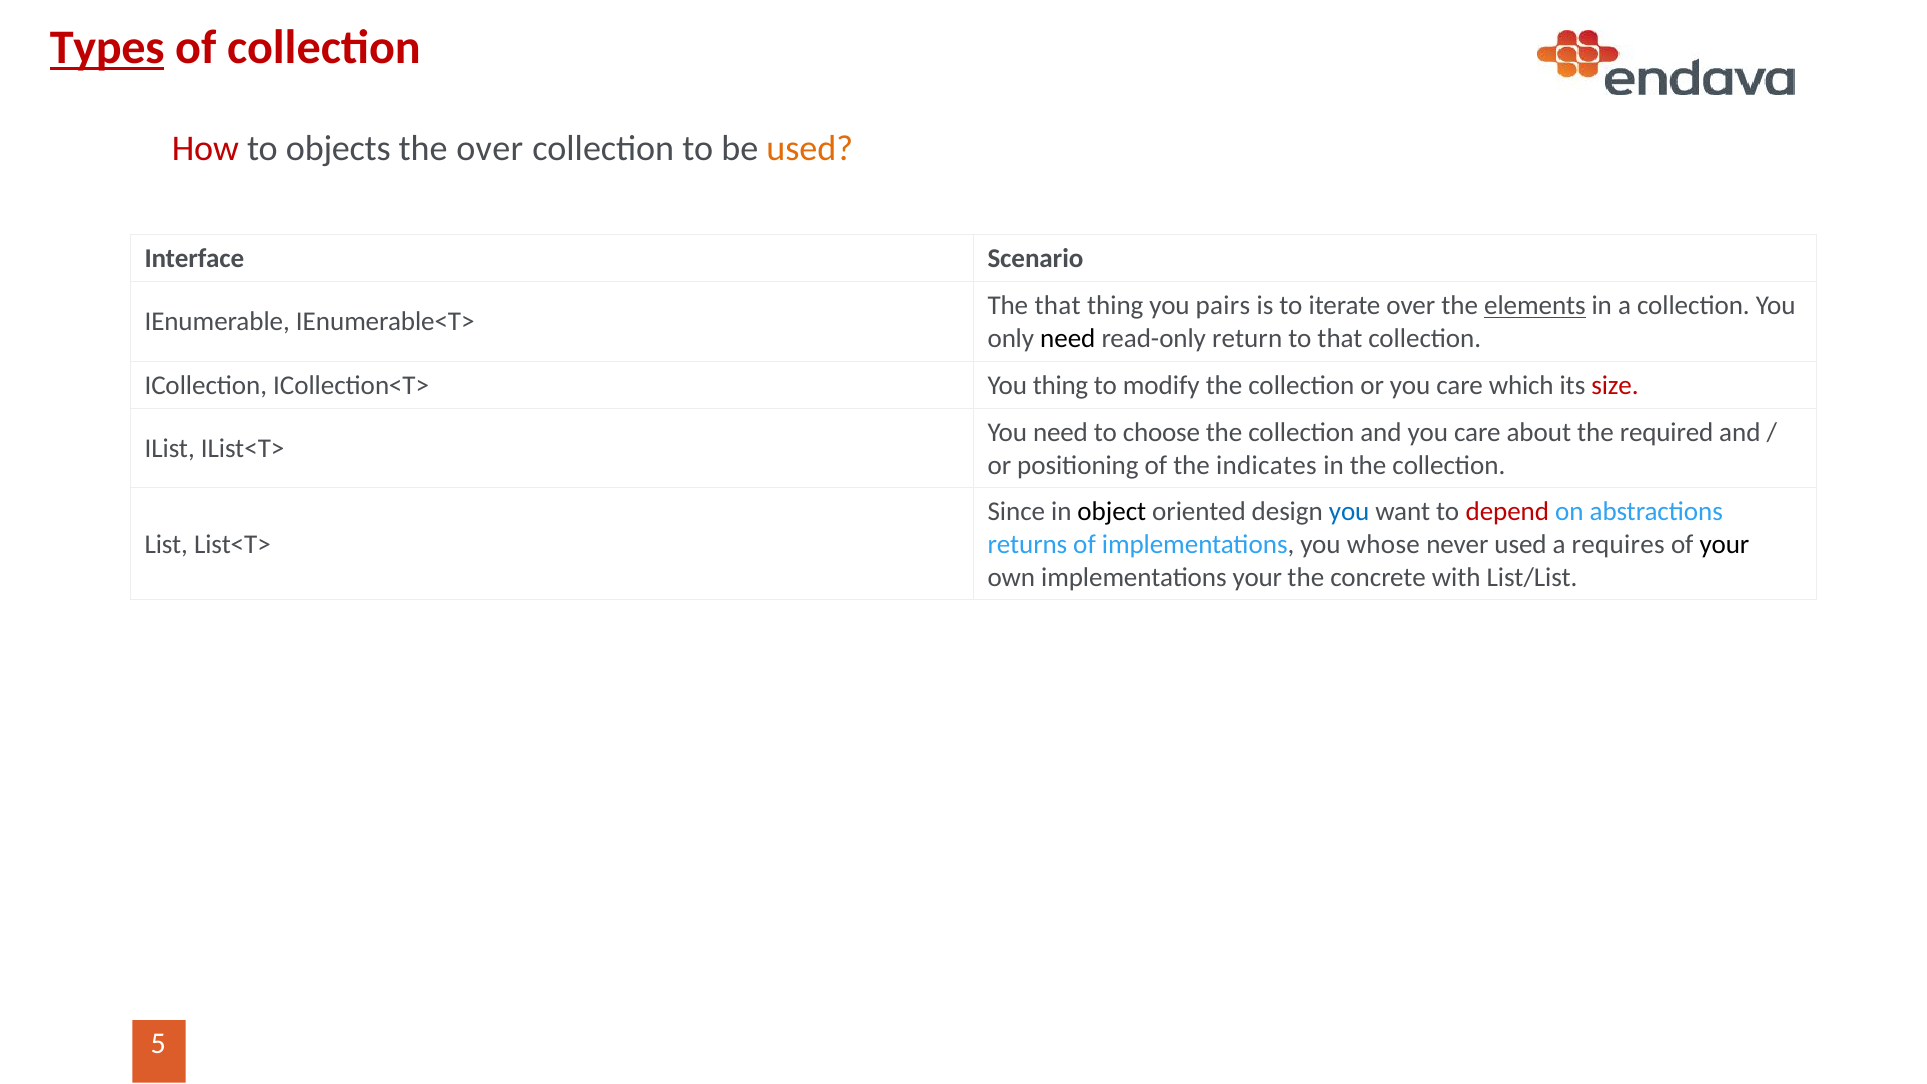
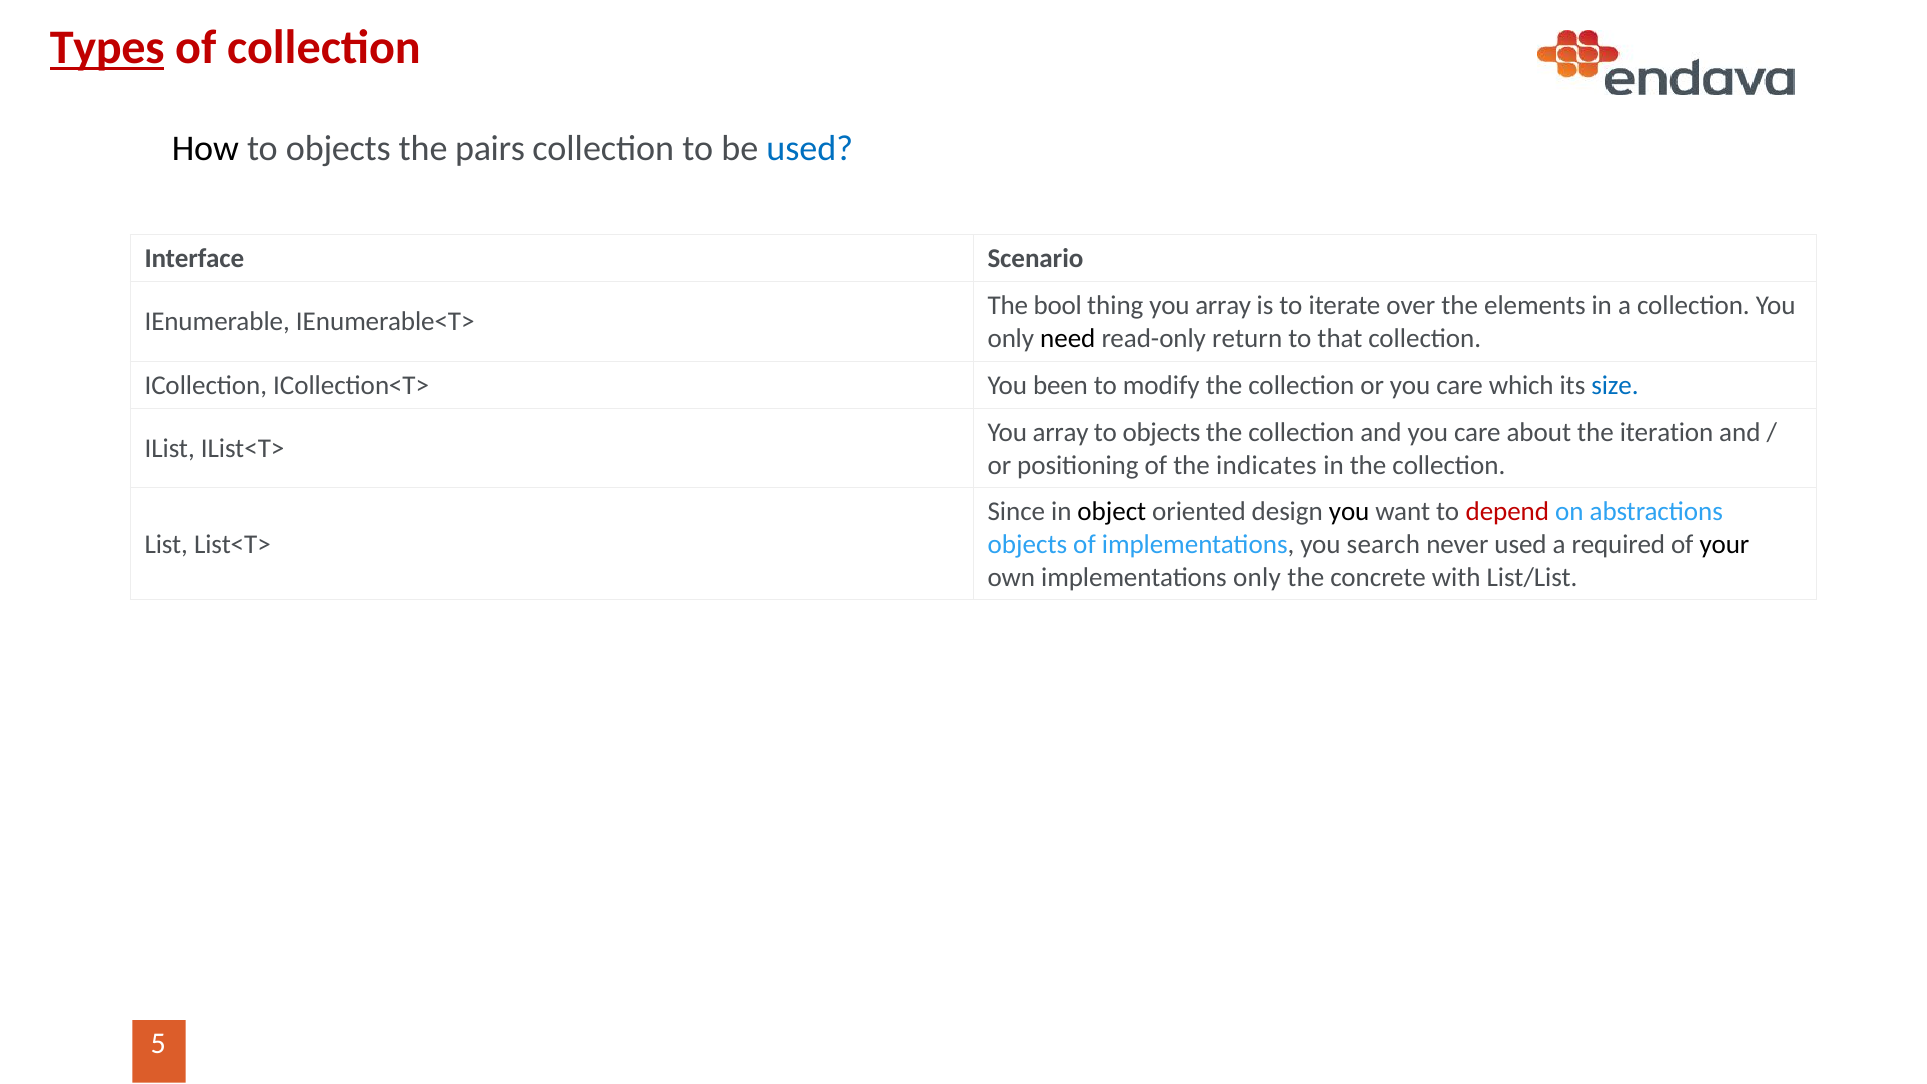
How colour: red -> black
the over: over -> pairs
used at (810, 149) colour: orange -> blue
The that: that -> bool
thing you pairs: pairs -> array
elements underline: present -> none
You thing: thing -> been
size colour: red -> blue
need at (1060, 432): need -> array
choose at (1161, 432): choose -> objects
required: required -> iteration
you at (1349, 512) colour: blue -> black
returns at (1027, 545): returns -> objects
whose: whose -> search
requires: requires -> required
implementations your: your -> only
